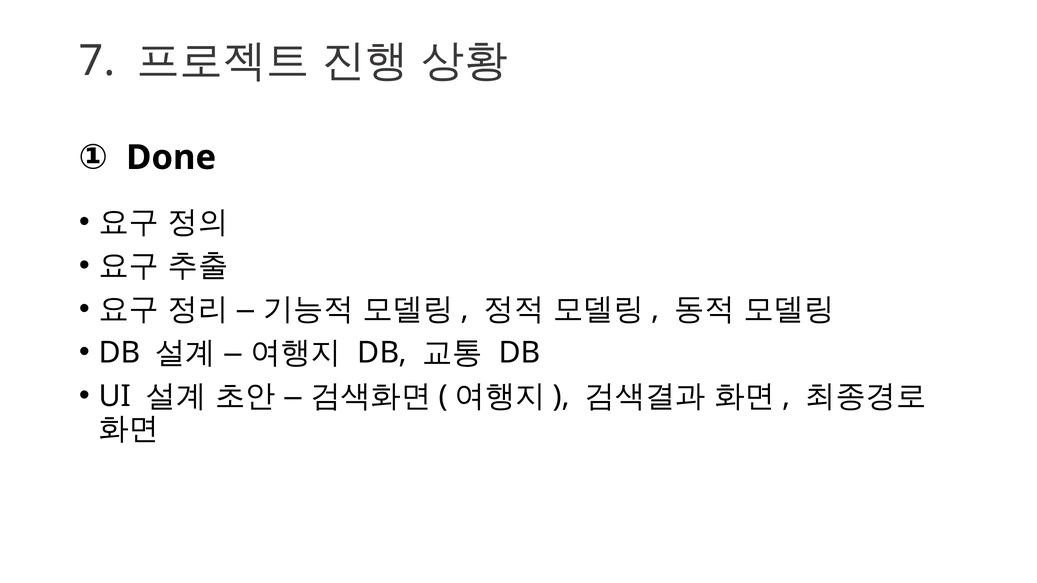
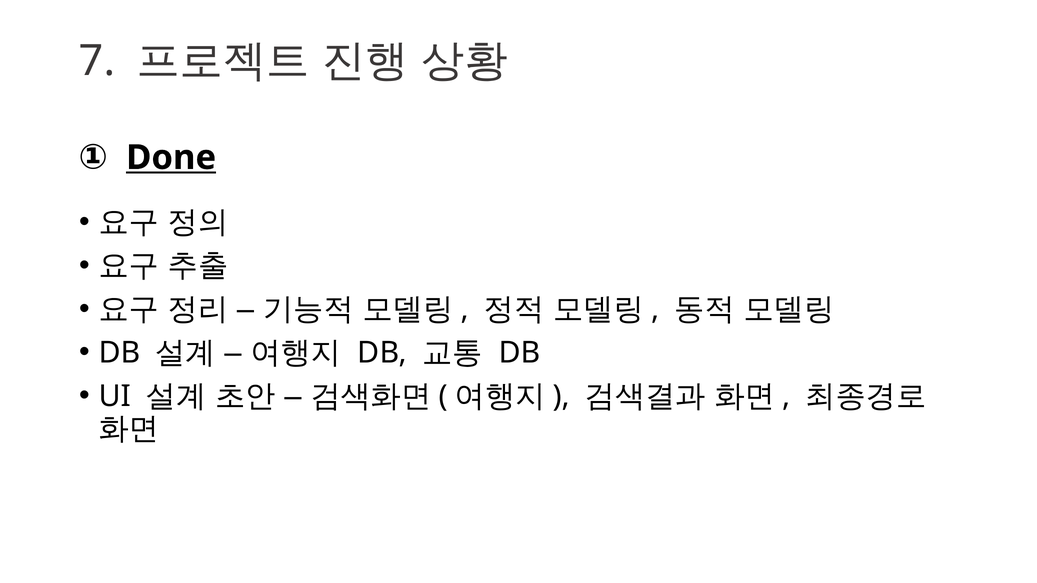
Done underline: none -> present
